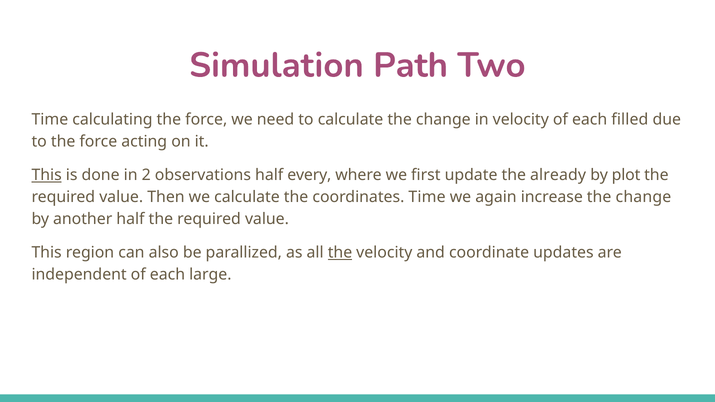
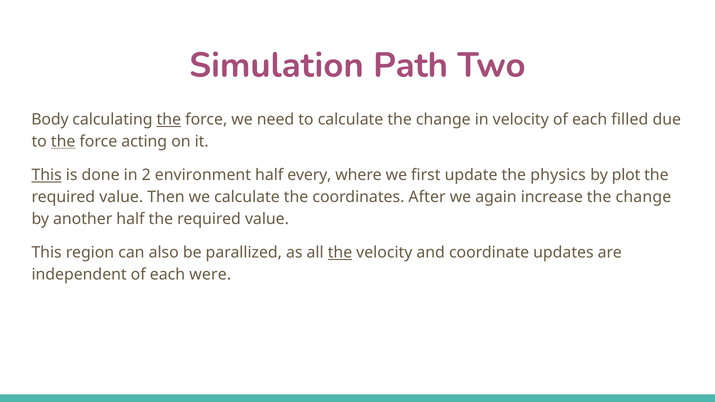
Time at (50, 120): Time -> Body
the at (169, 120) underline: none -> present
the at (63, 142) underline: none -> present
observations: observations -> environment
already: already -> physics
coordinates Time: Time -> After
large: large -> were
